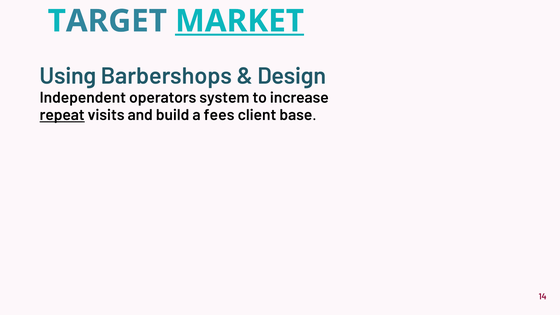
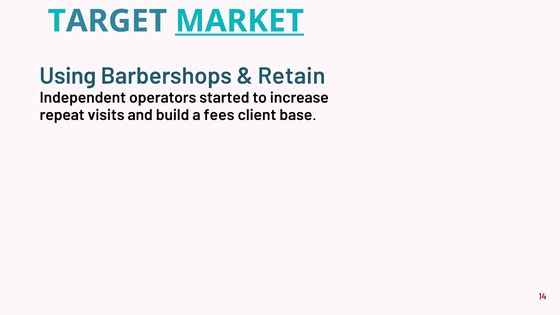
Design: Design -> Retain
system: system -> started
repeat underline: present -> none
